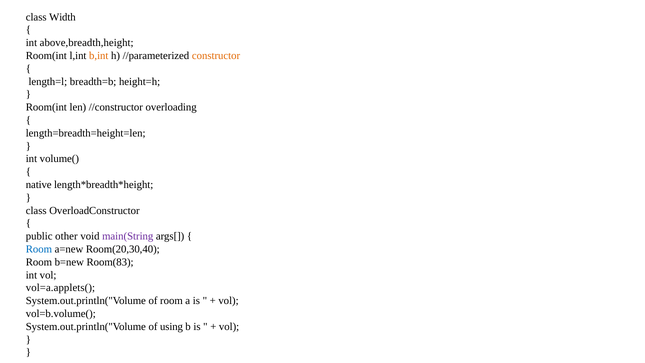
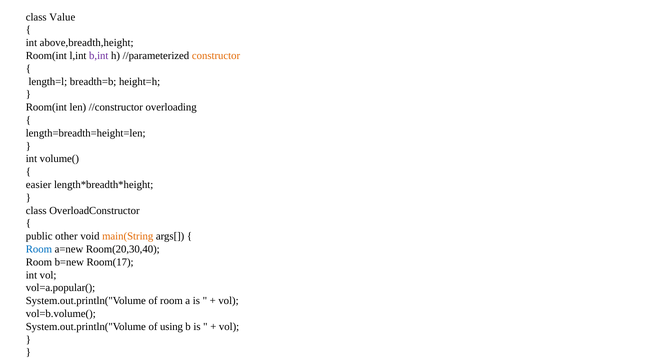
Width: Width -> Value
b,int colour: orange -> purple
native: native -> easier
main(String colour: purple -> orange
Room(83: Room(83 -> Room(17
vol=a.applets(: vol=a.applets( -> vol=a.popular(
